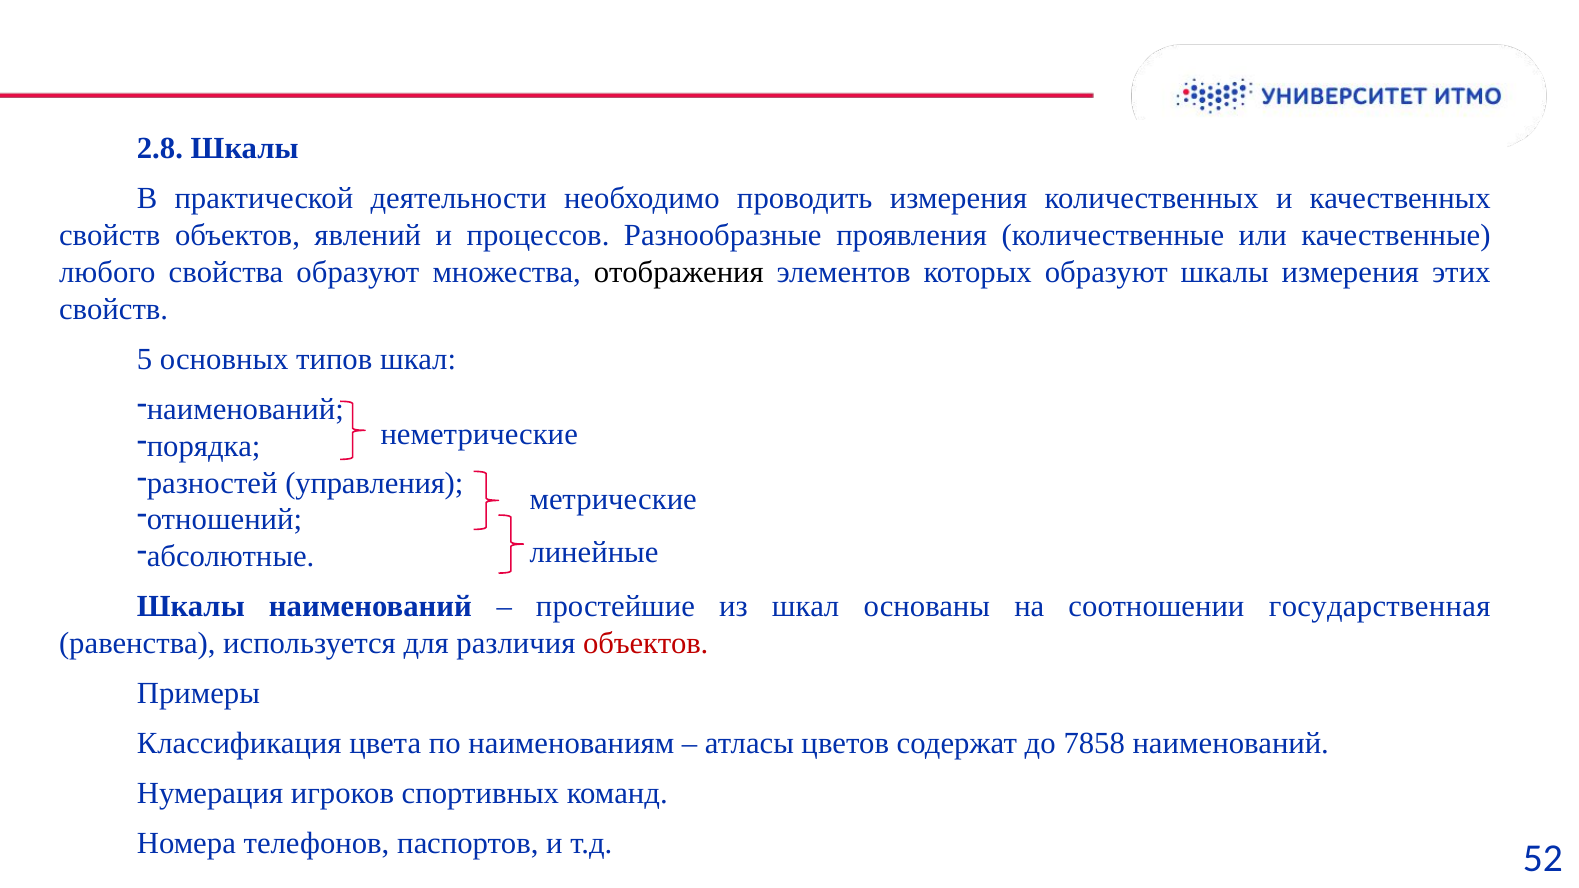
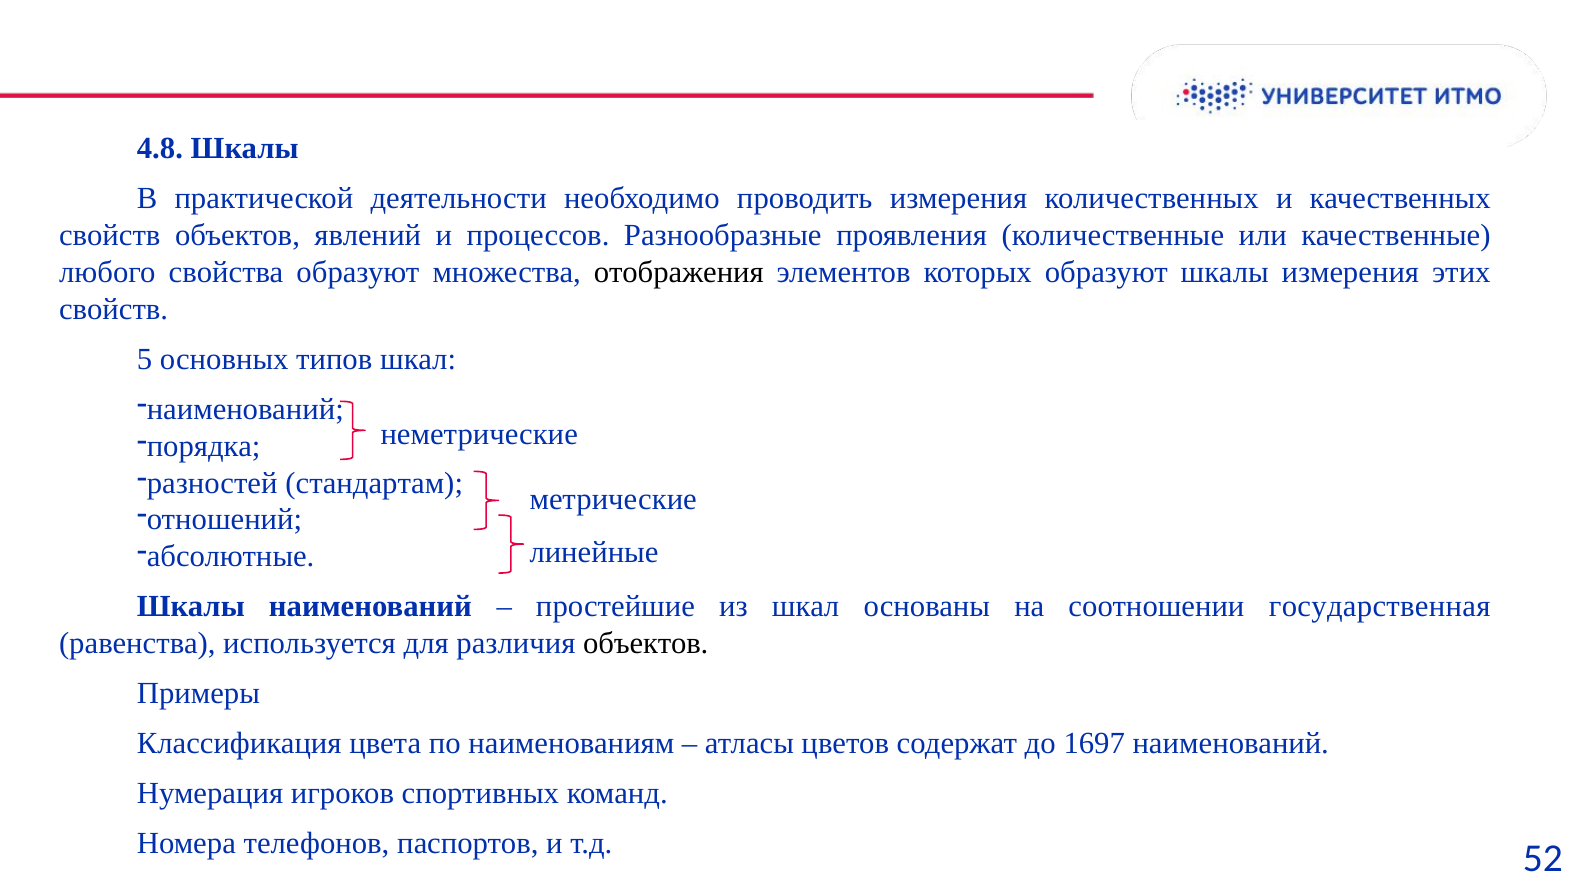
2.8: 2.8 -> 4.8
управления: управления -> стандартам
объектов at (646, 644) colour: red -> black
7858: 7858 -> 1697
